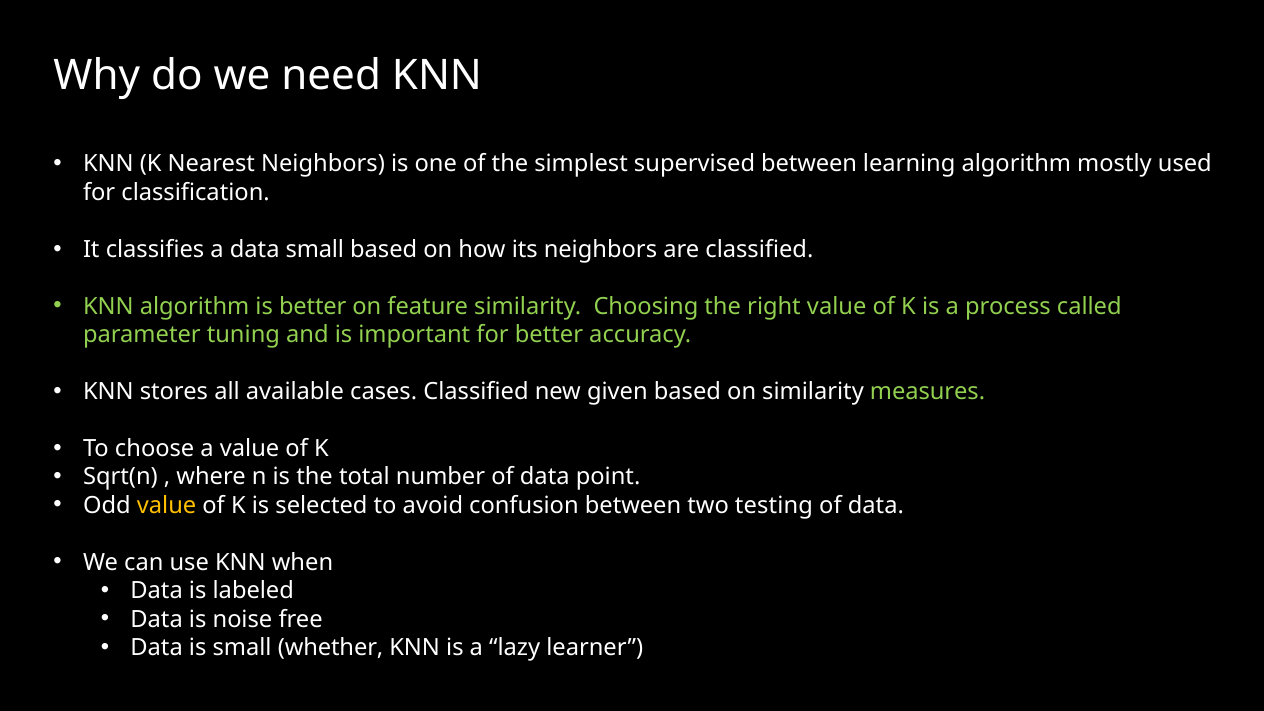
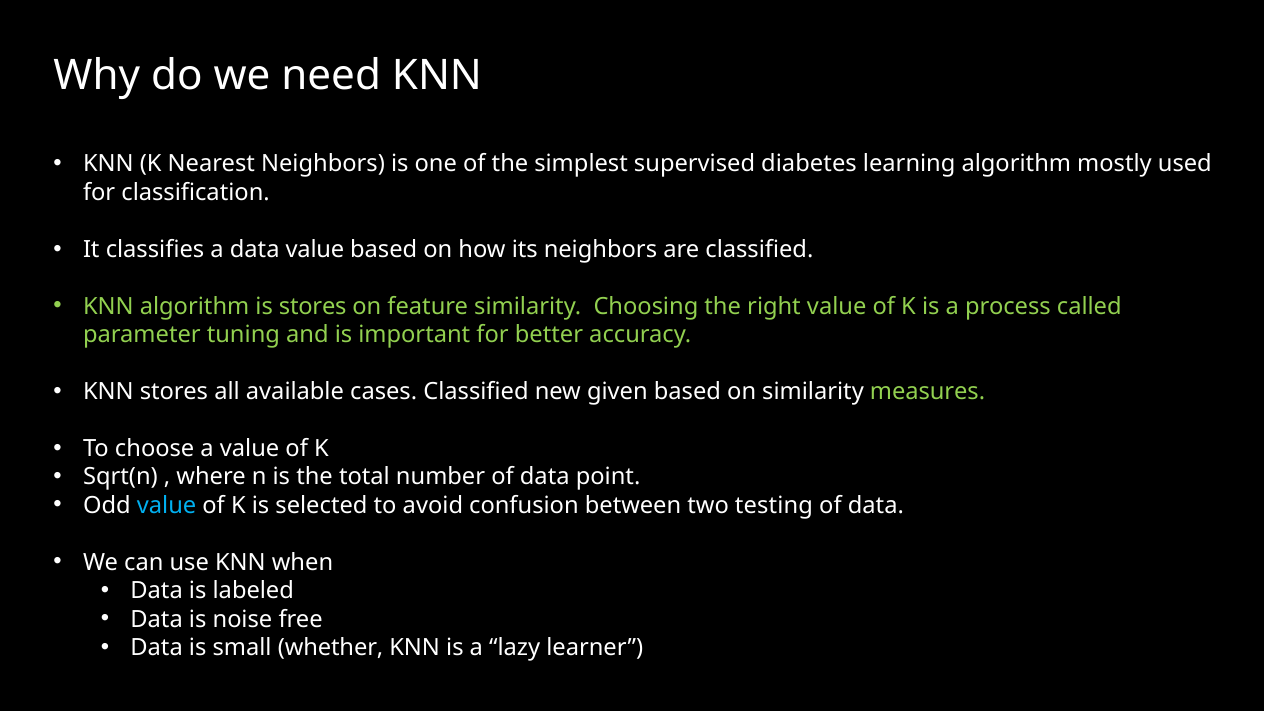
supervised between: between -> diabetes
data small: small -> value
is better: better -> stores
value at (167, 505) colour: yellow -> light blue
